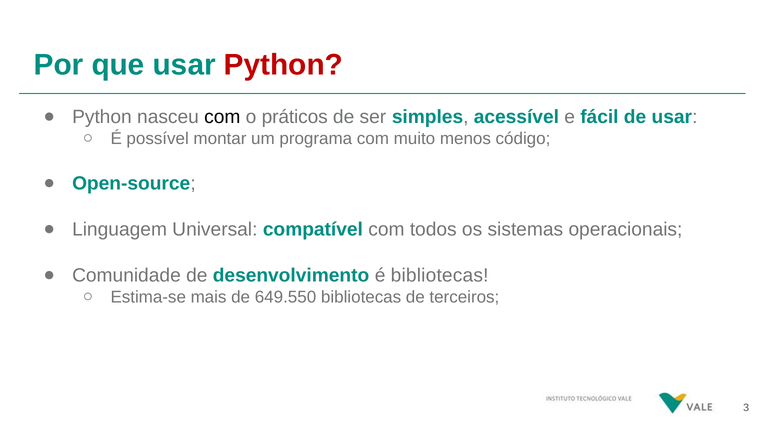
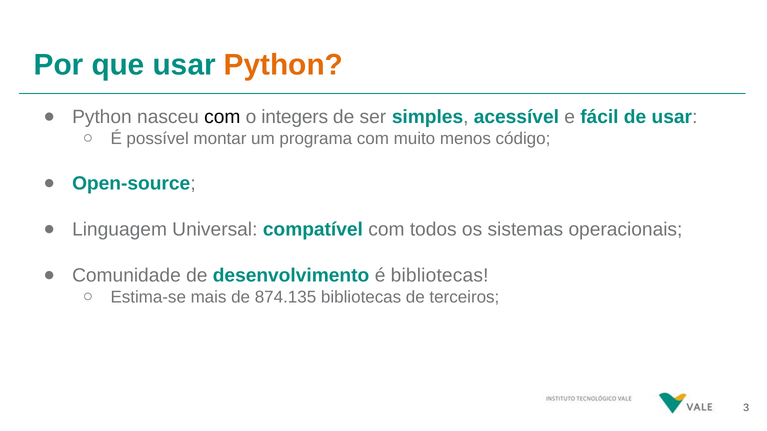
Python at (283, 65) colour: red -> orange
práticos: práticos -> integers
649.550: 649.550 -> 874.135
